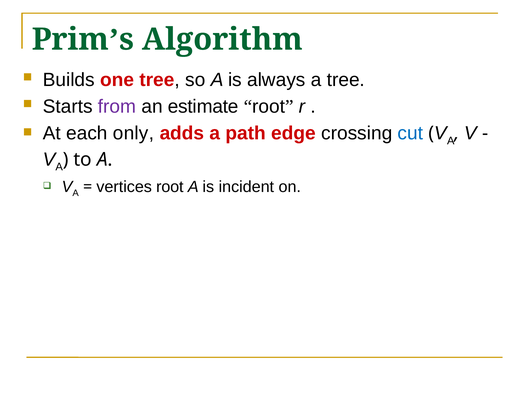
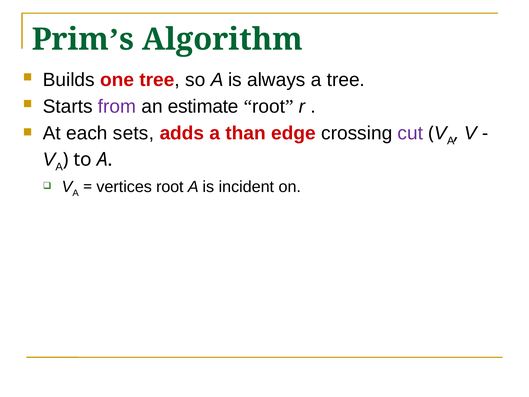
only: only -> sets
path: path -> than
cut colour: blue -> purple
